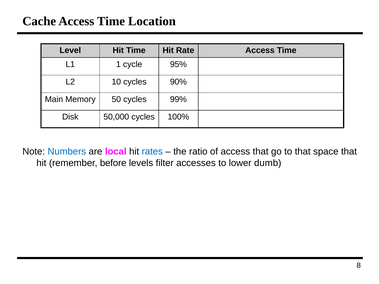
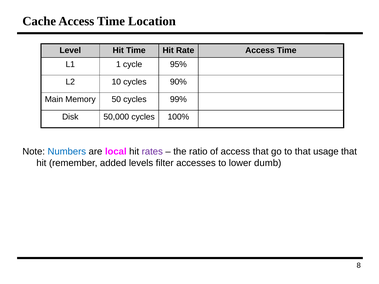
rates colour: blue -> purple
space: space -> usage
before: before -> added
